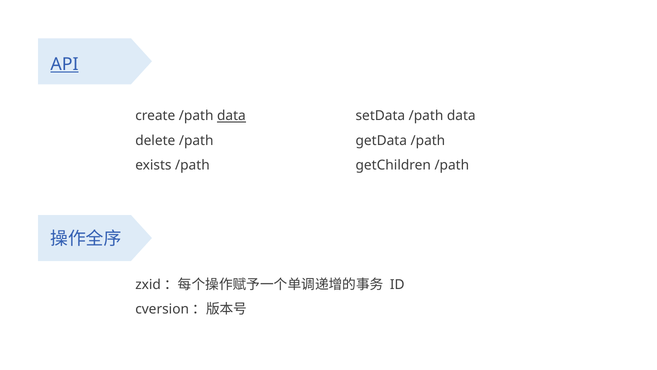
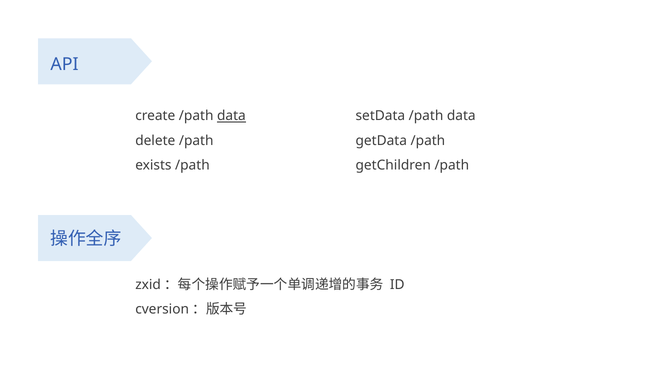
API underline: present -> none
